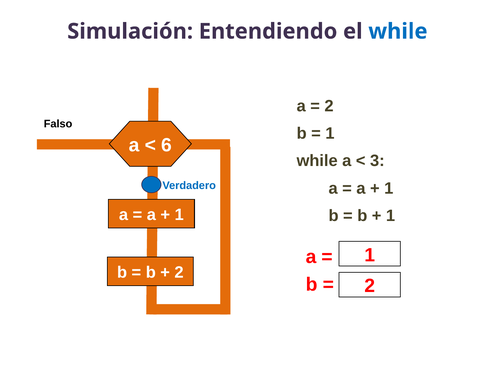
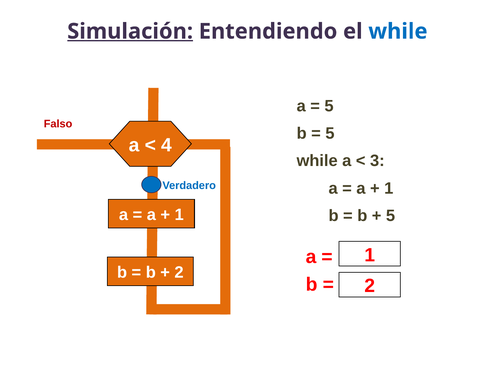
Simulación underline: none -> present
2 at (329, 106): 2 -> 5
Falso colour: black -> red
1 at (330, 133): 1 -> 5
6: 6 -> 4
1 at (391, 216): 1 -> 5
